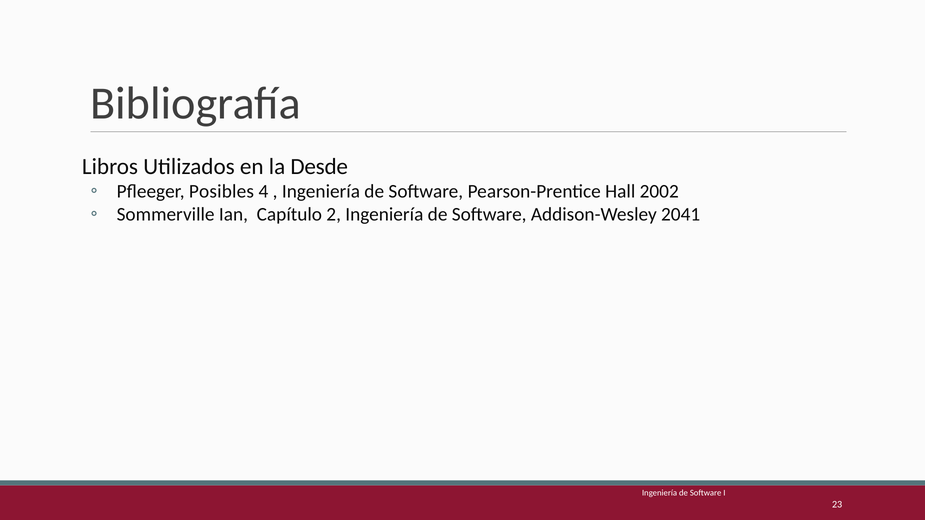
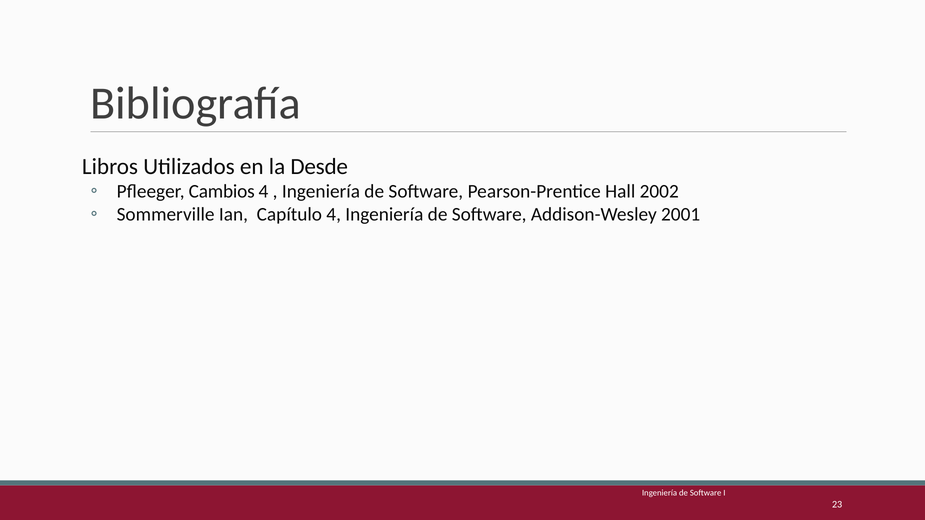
Posibles: Posibles -> Cambios
Capítulo 2: 2 -> 4
2041: 2041 -> 2001
